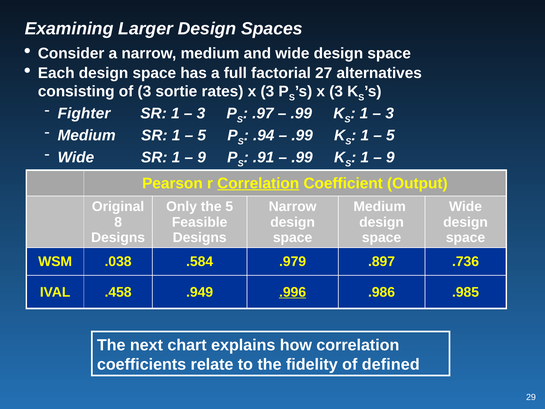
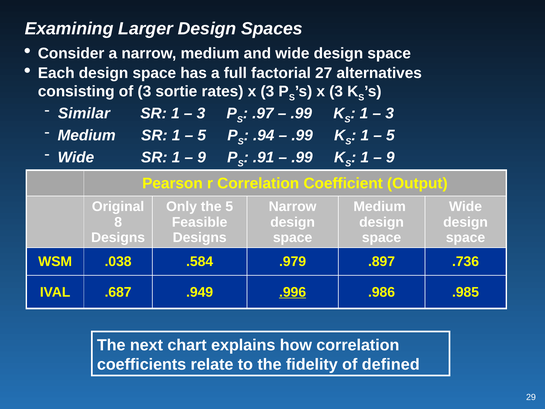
Fighter: Fighter -> Similar
Correlation at (258, 183) underline: present -> none
.458: .458 -> .687
